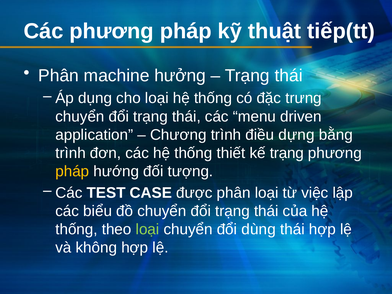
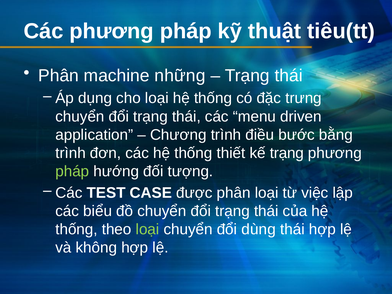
tiếp(tt: tiếp(tt -> tiêu(tt
hưởng: hưởng -> những
dựng: dựng -> bước
pháp at (72, 171) colour: yellow -> light green
